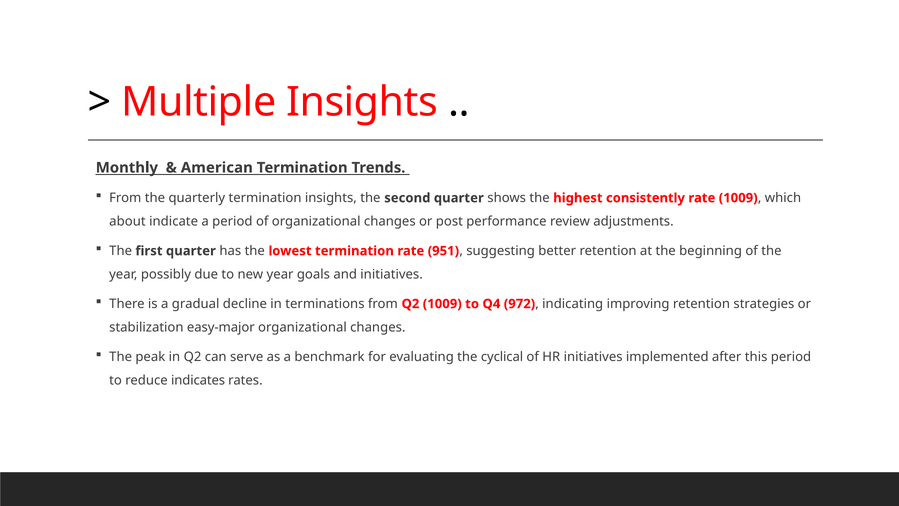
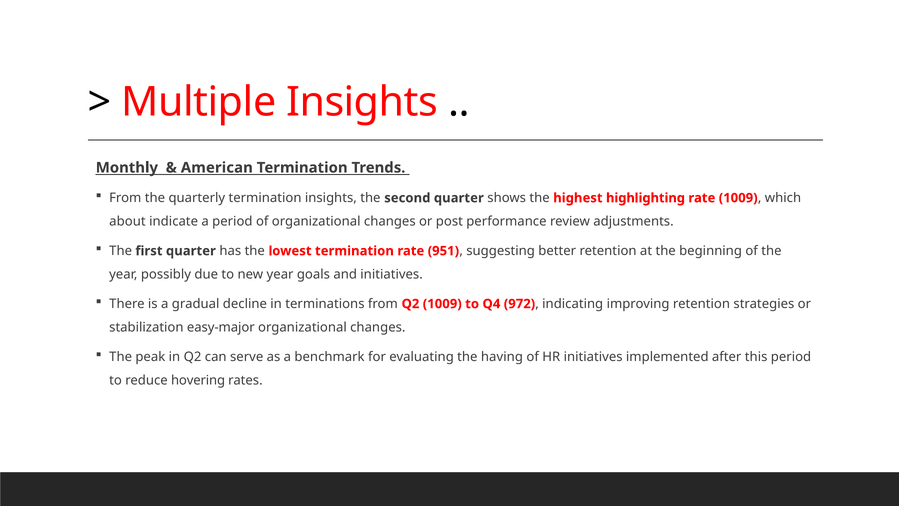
consistently: consistently -> highlighting
cyclical: cyclical -> having
indicates: indicates -> hovering
